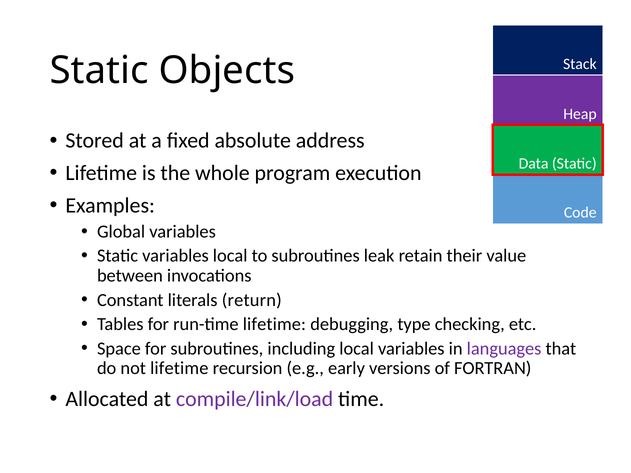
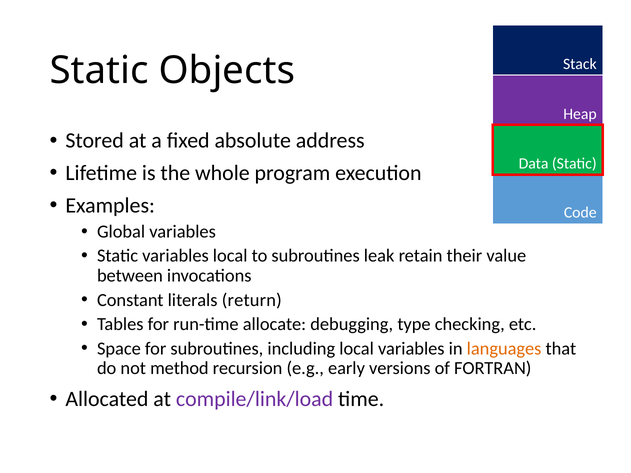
run-time lifetime: lifetime -> allocate
languages colour: purple -> orange
not lifetime: lifetime -> method
